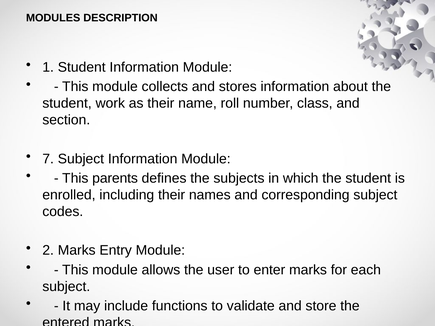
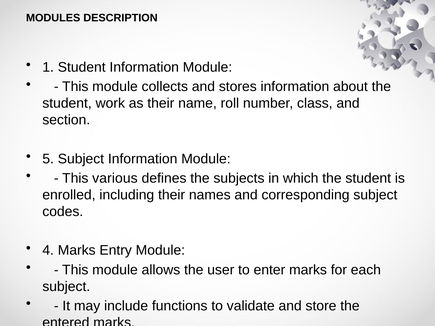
7: 7 -> 5
parents: parents -> various
2: 2 -> 4
